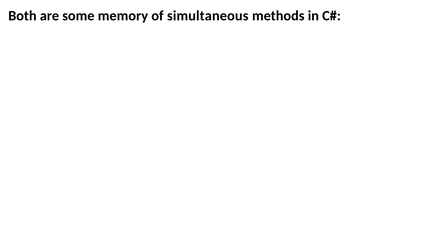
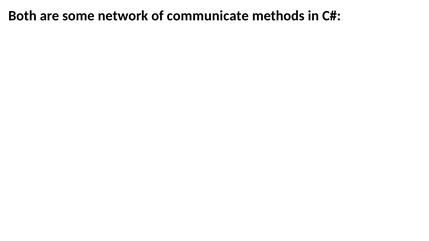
memory: memory -> network
simultaneous: simultaneous -> communicate
